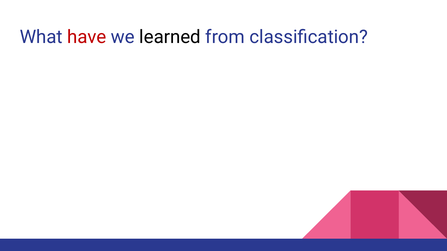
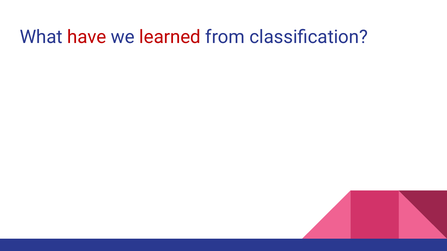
learned colour: black -> red
